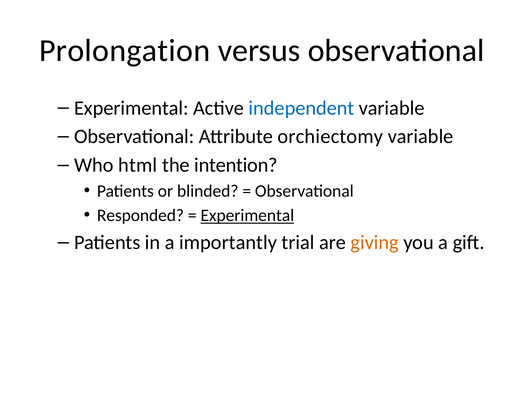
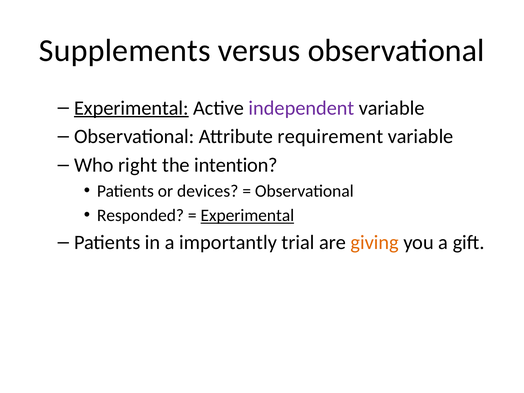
Prolongation: Prolongation -> Supplements
Experimental at (131, 108) underline: none -> present
independent colour: blue -> purple
orchiectomy: orchiectomy -> requirement
html: html -> right
blinded: blinded -> devices
